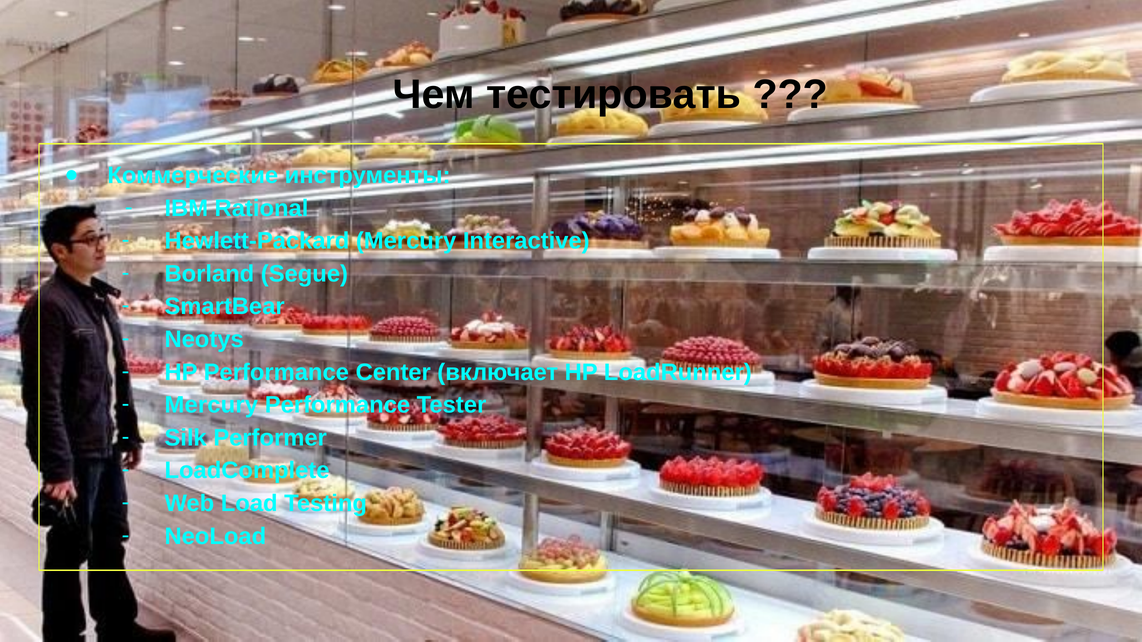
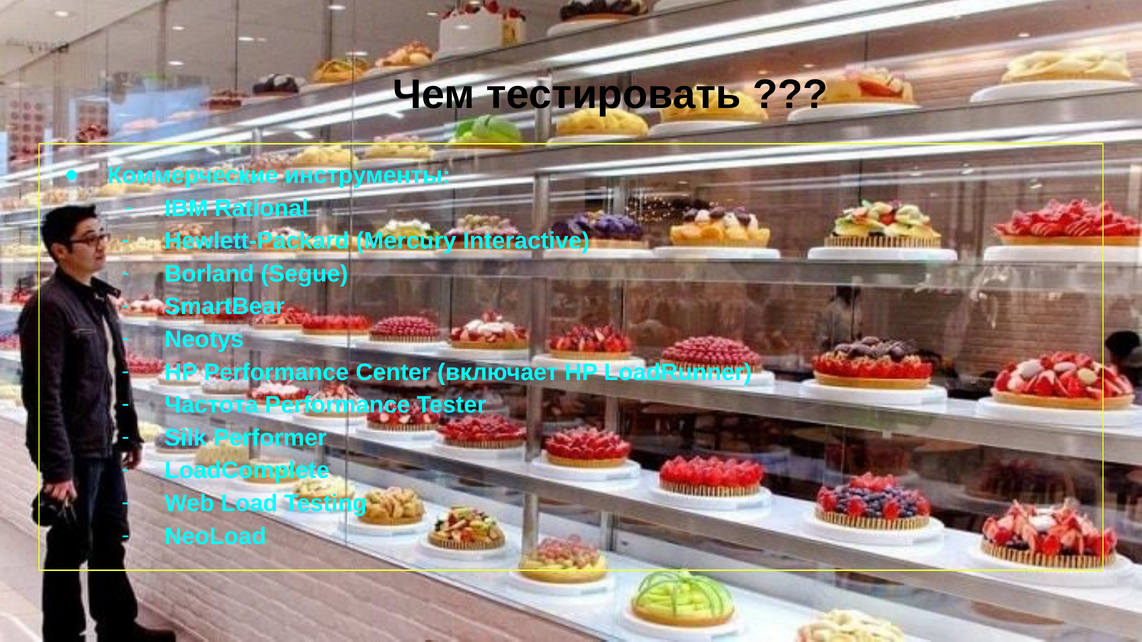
Mercury at (211, 405): Mercury -> Частота
